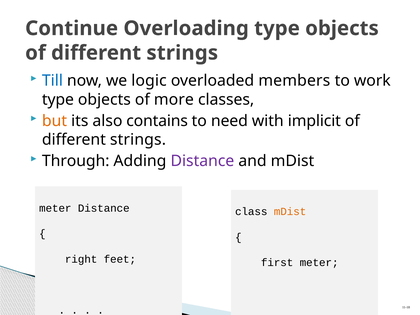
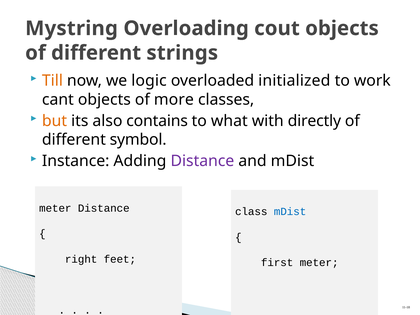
Continue: Continue -> Mystring
Overloading type: type -> cout
Till colour: blue -> orange
members: members -> initialized
type at (58, 100): type -> cant
need: need -> what
implicit: implicit -> directly
strings at (138, 140): strings -> symbol
Through: Through -> Instance
mDist at (290, 212) colour: orange -> blue
